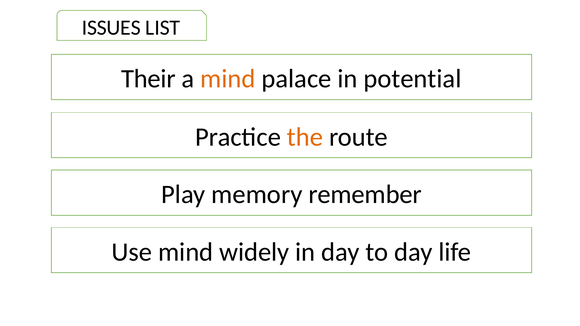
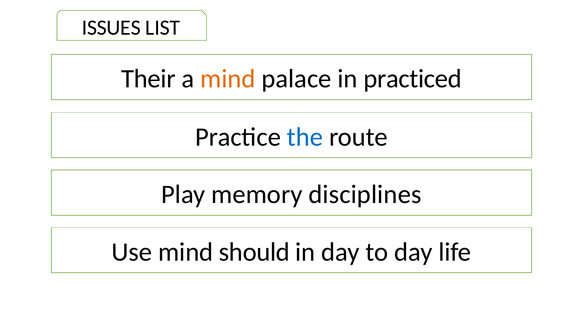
potential: potential -> practiced
the colour: orange -> blue
remember: remember -> disciplines
widely: widely -> should
